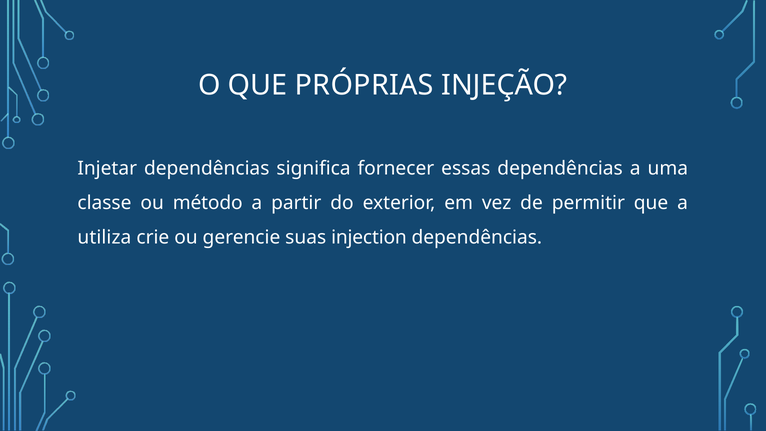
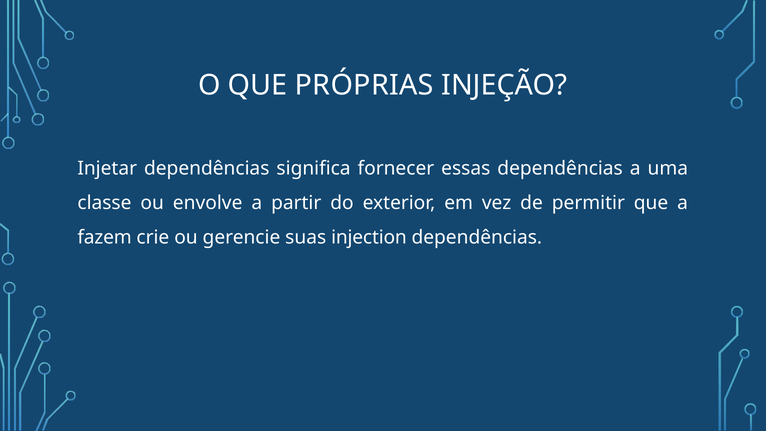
método: método -> envolve
utiliza: utiliza -> fazem
